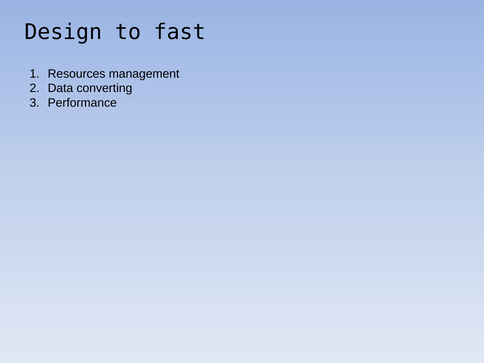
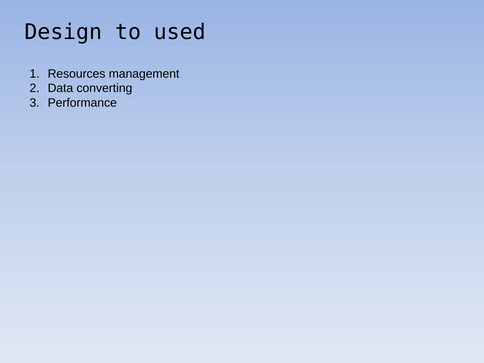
fast: fast -> used
